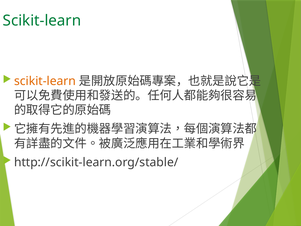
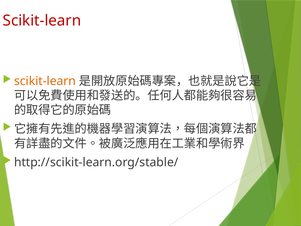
Scikit-learn at (42, 21) colour: green -> red
